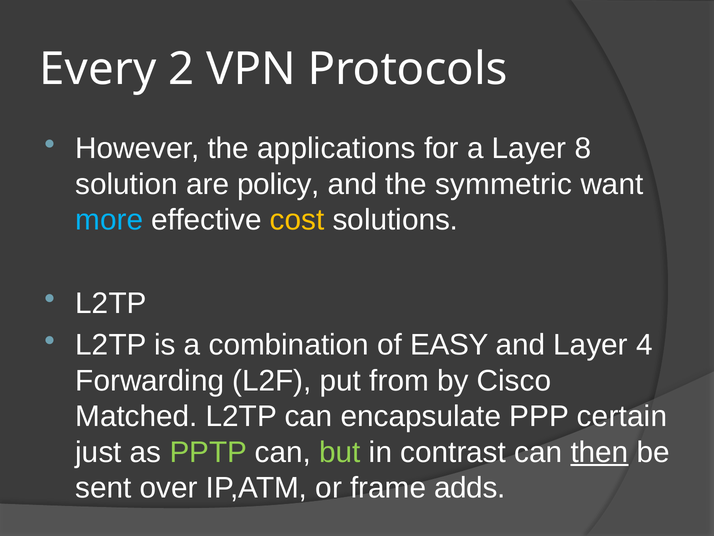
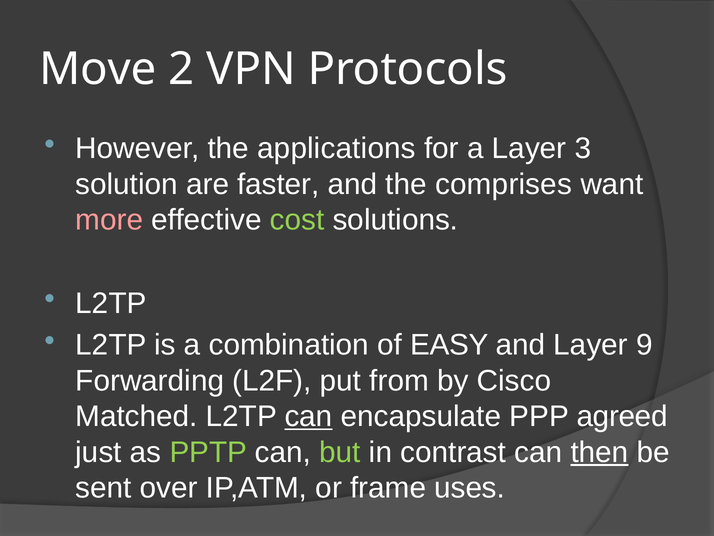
Every: Every -> Move
8: 8 -> 3
policy: policy -> faster
symmetric: symmetric -> comprises
more colour: light blue -> pink
cost colour: yellow -> light green
4: 4 -> 9
can at (309, 416) underline: none -> present
certain: certain -> agreed
adds: adds -> uses
